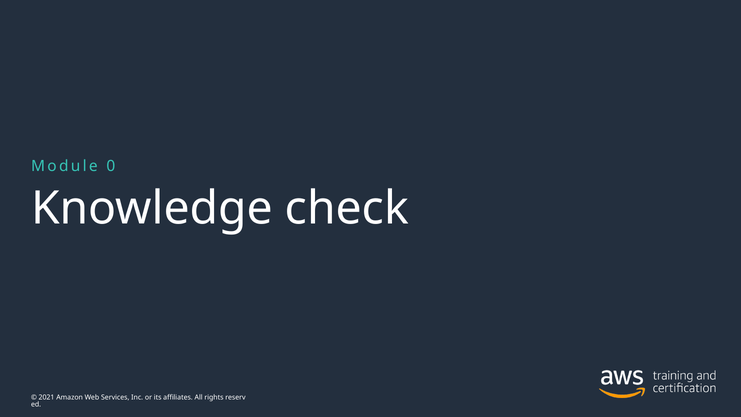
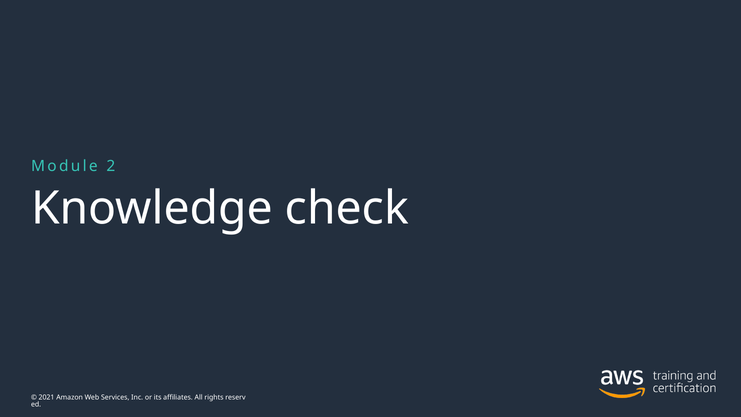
0: 0 -> 2
